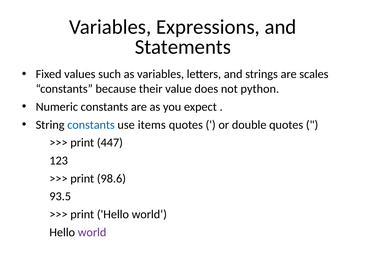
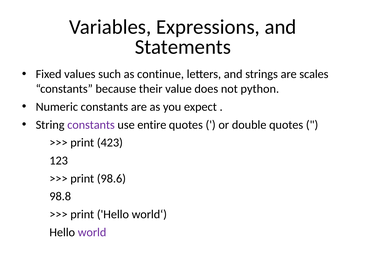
as variables: variables -> continue
constants at (91, 124) colour: blue -> purple
items: items -> entire
447: 447 -> 423
93.5: 93.5 -> 98.8
